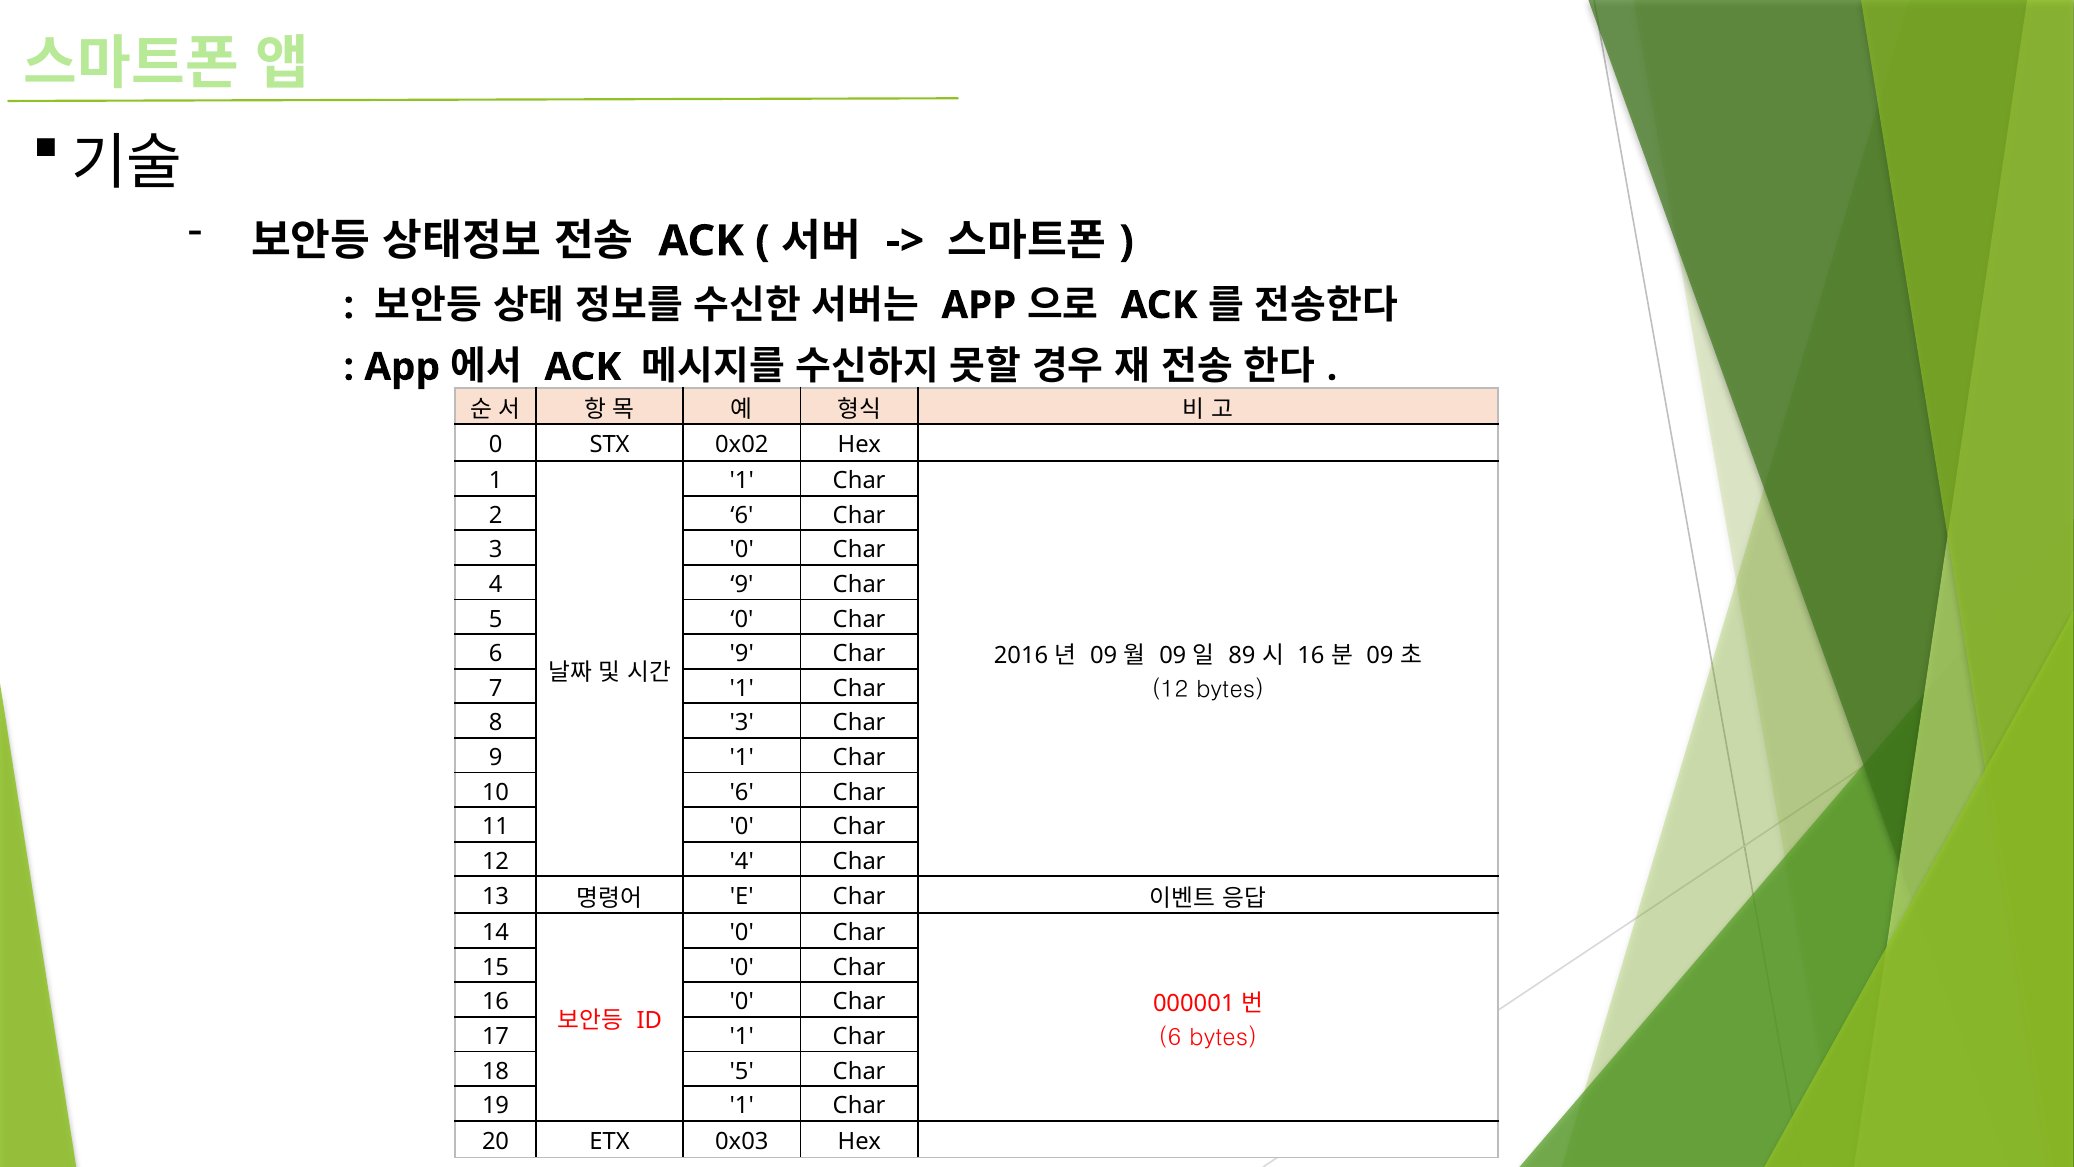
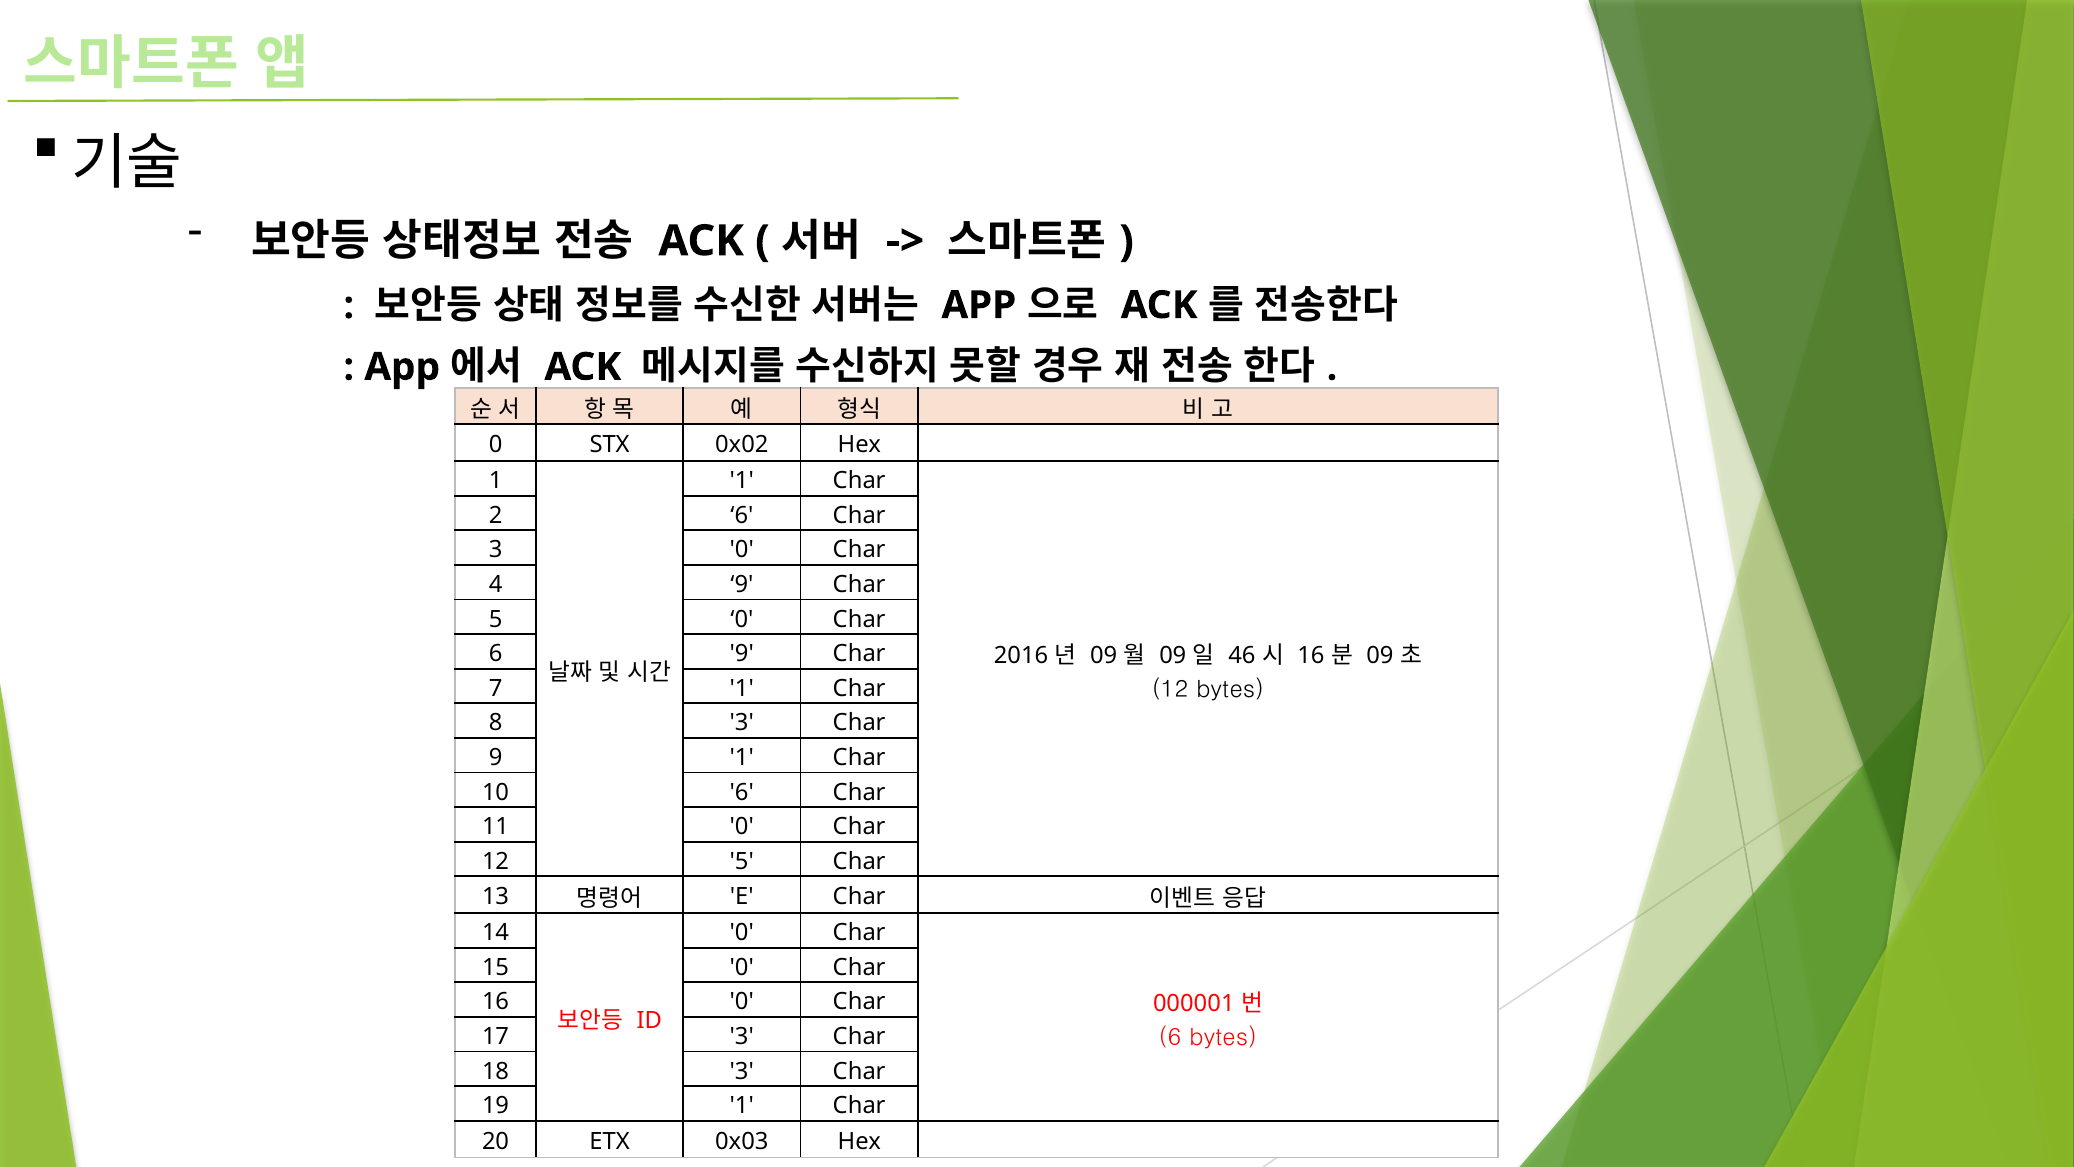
89: 89 -> 46
12 4: 4 -> 5
17 1: 1 -> 3
18 5: 5 -> 3
